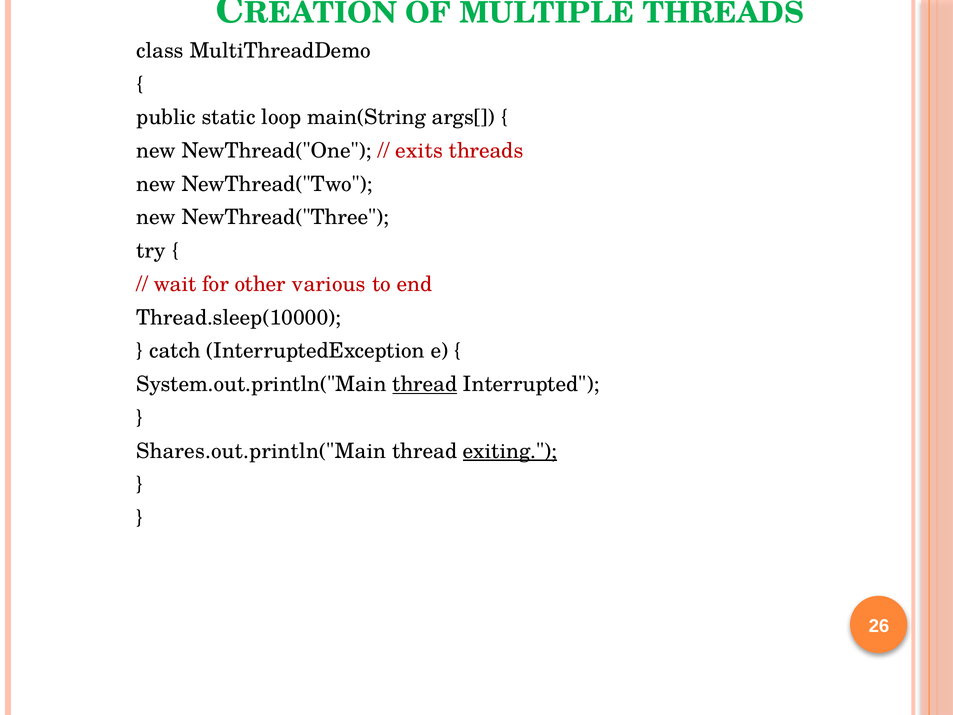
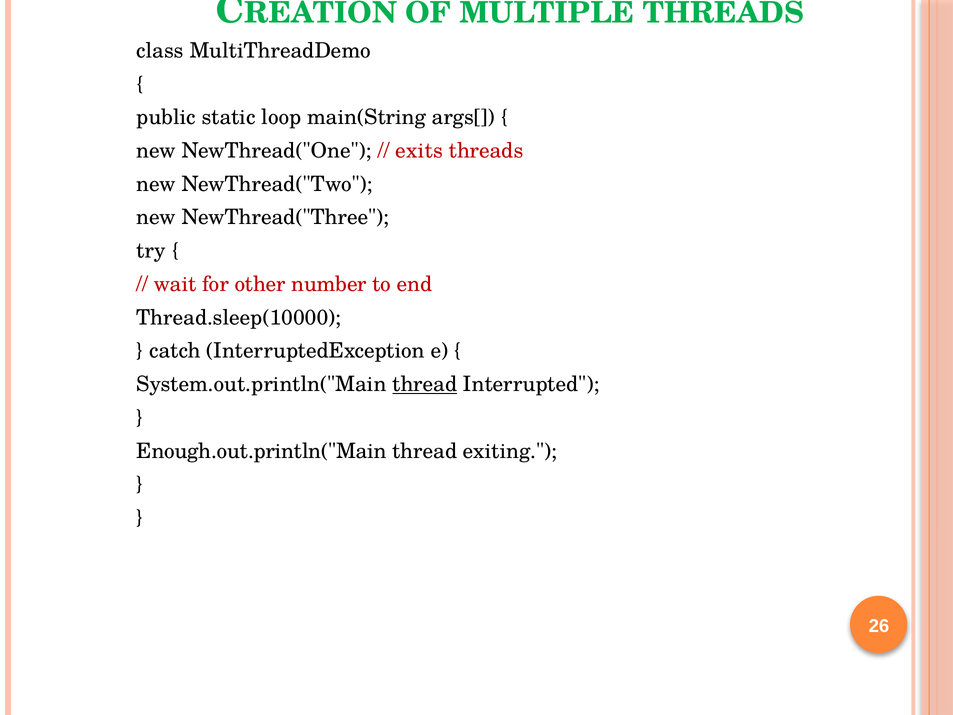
various: various -> number
Shares.out.println("Main: Shares.out.println("Main -> Enough.out.println("Main
exiting underline: present -> none
